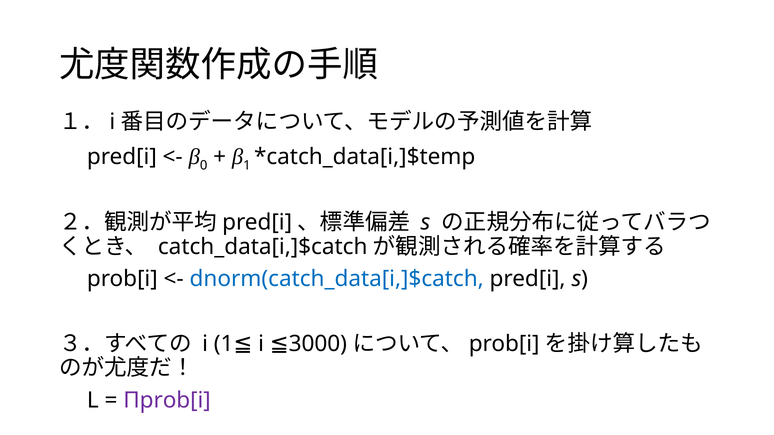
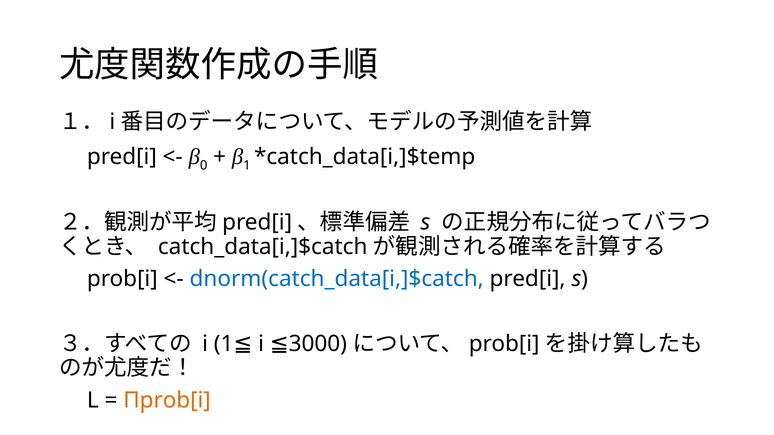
Πprob[i colour: purple -> orange
